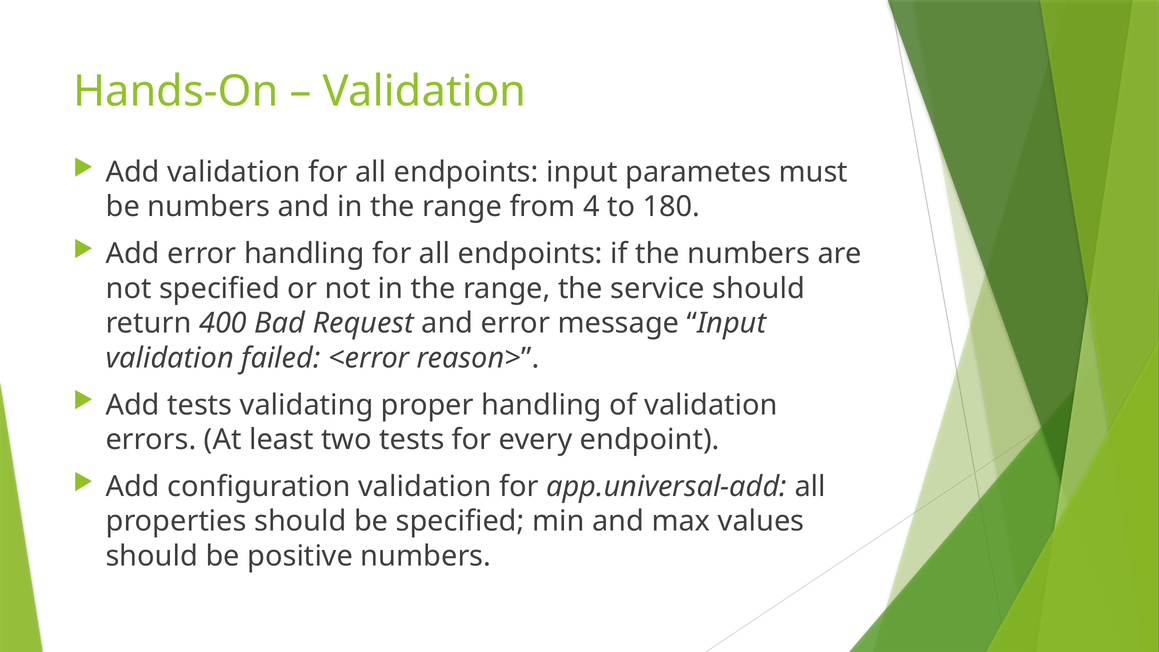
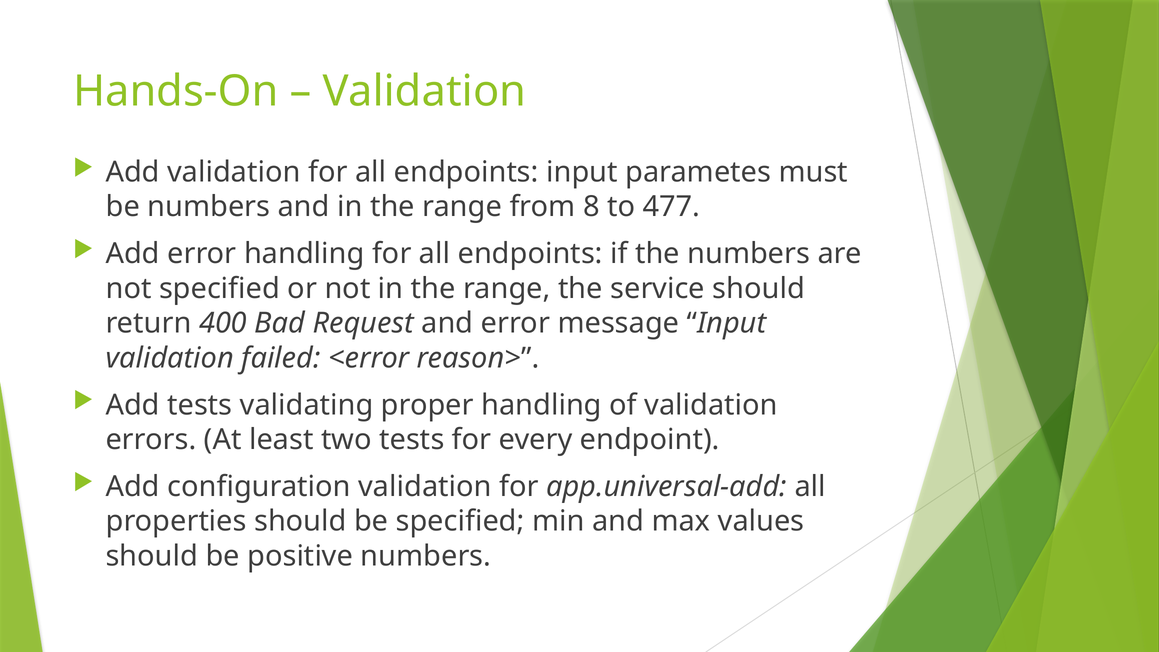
4: 4 -> 8
180: 180 -> 477
